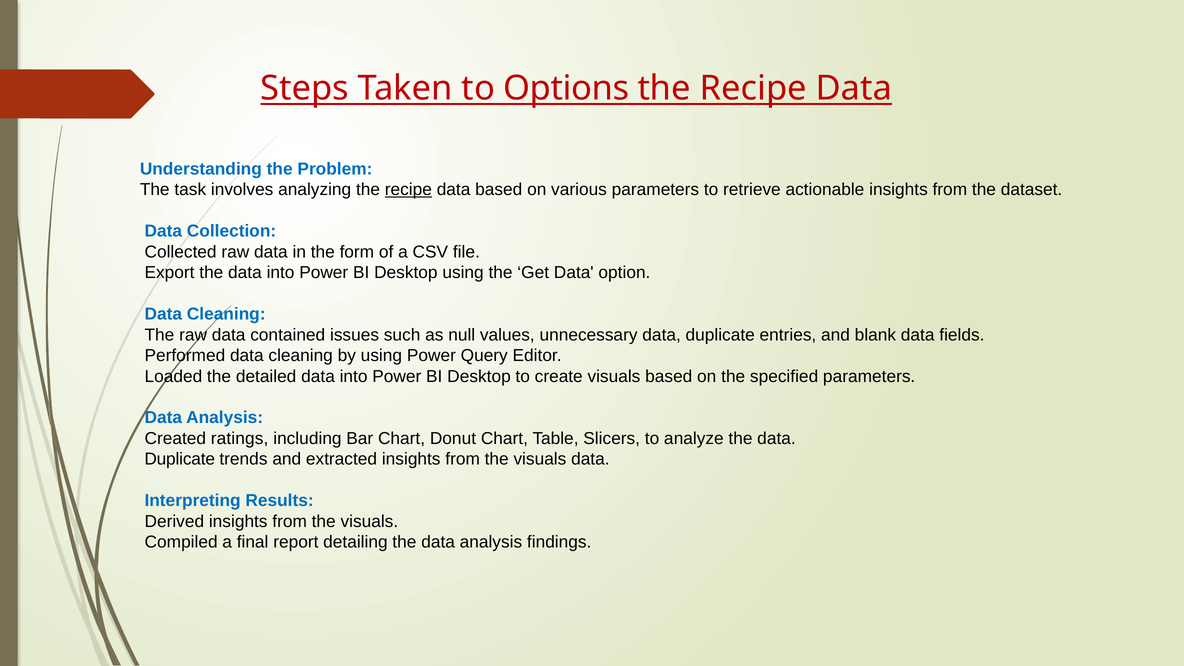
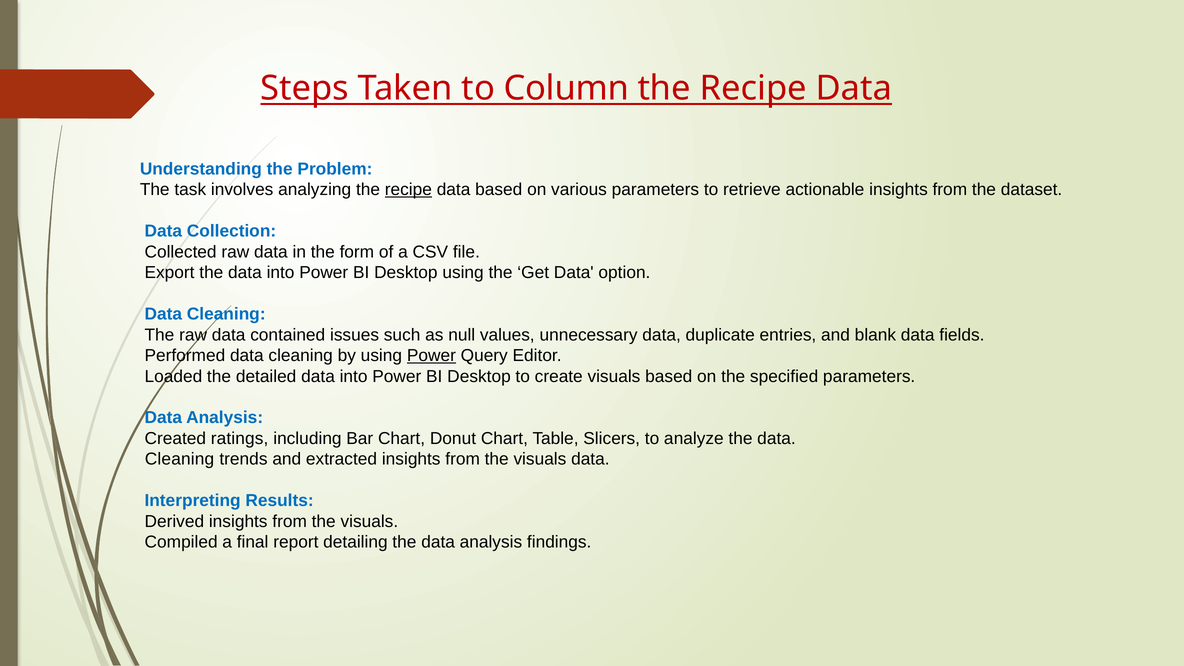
Options: Options -> Column
Power at (431, 356) underline: none -> present
Duplicate at (180, 459): Duplicate -> Cleaning
